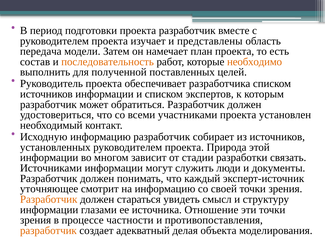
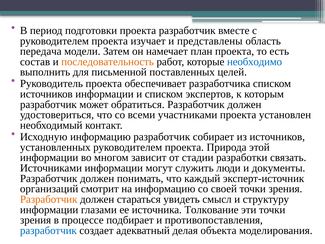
необходимо colour: orange -> blue
полученной: полученной -> письменной
уточняющее: уточняющее -> организаций
Отношение: Отношение -> Толкование
частности: частности -> подбирает
разработчик at (48, 230) colour: orange -> blue
